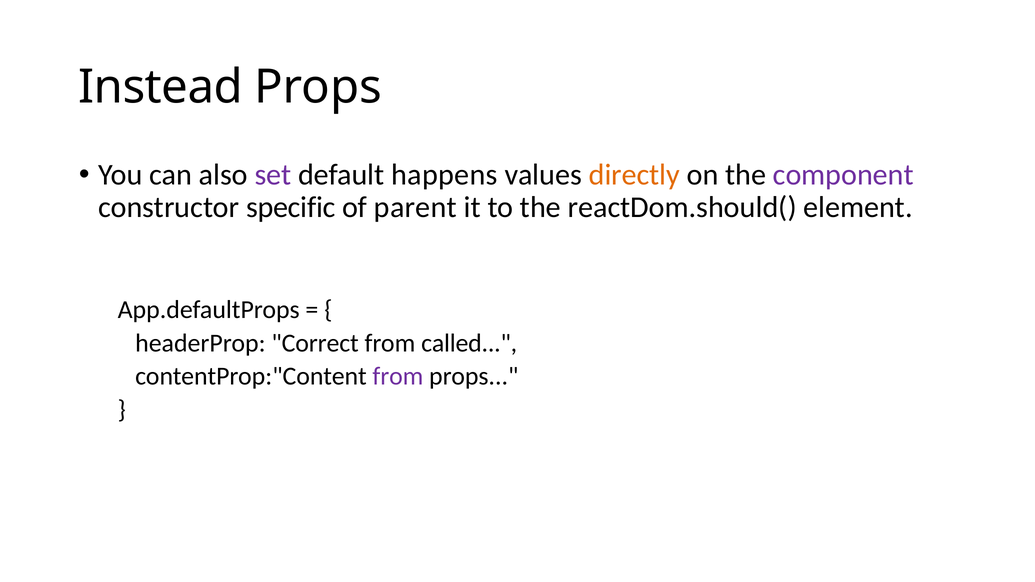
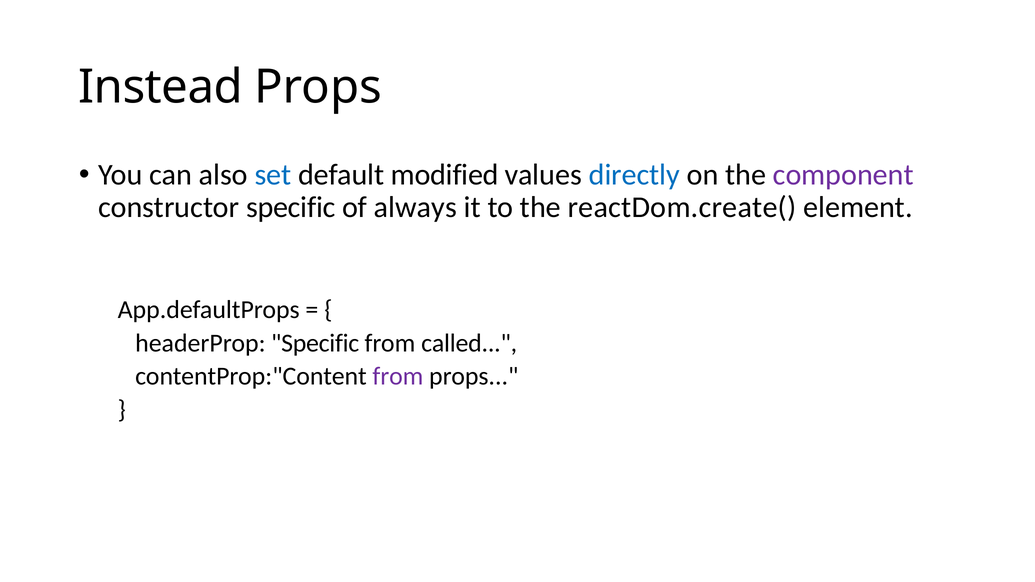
set colour: purple -> blue
happens: happens -> modified
directly colour: orange -> blue
parent: parent -> always
reactDom.should(: reactDom.should( -> reactDom.create(
headerProp Correct: Correct -> Specific
